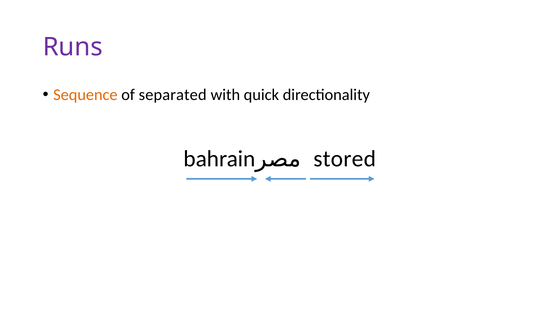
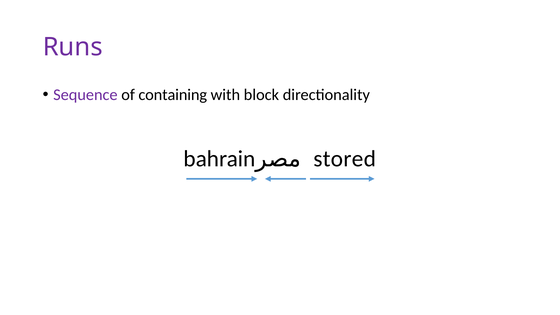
Sequence colour: orange -> purple
separated: separated -> containing
quick: quick -> block
